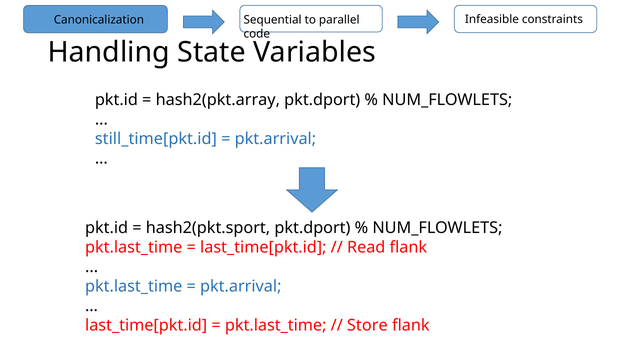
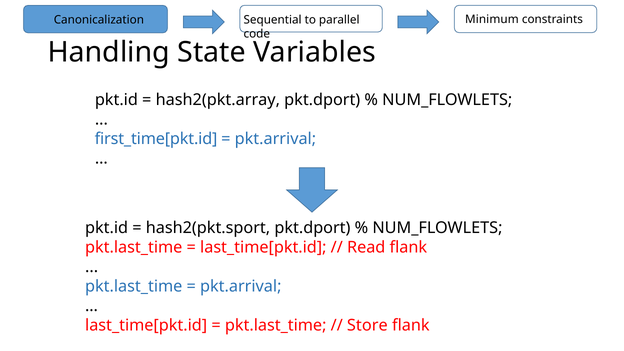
Infeasible: Infeasible -> Minimum
still_time[pkt.id: still_time[pkt.id -> first_time[pkt.id
